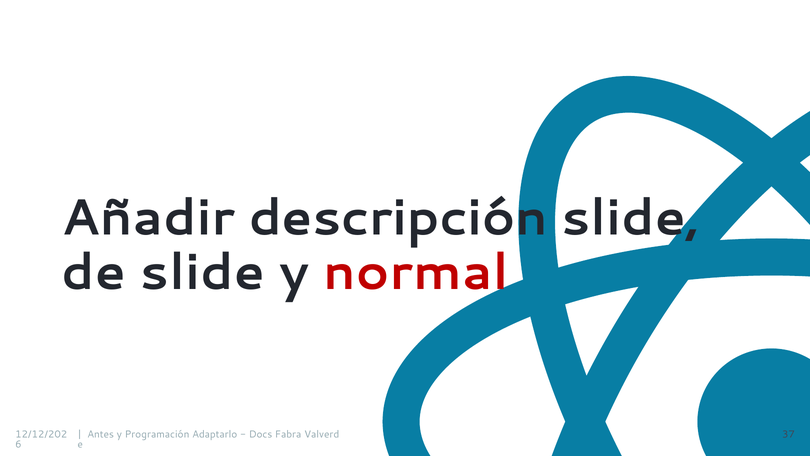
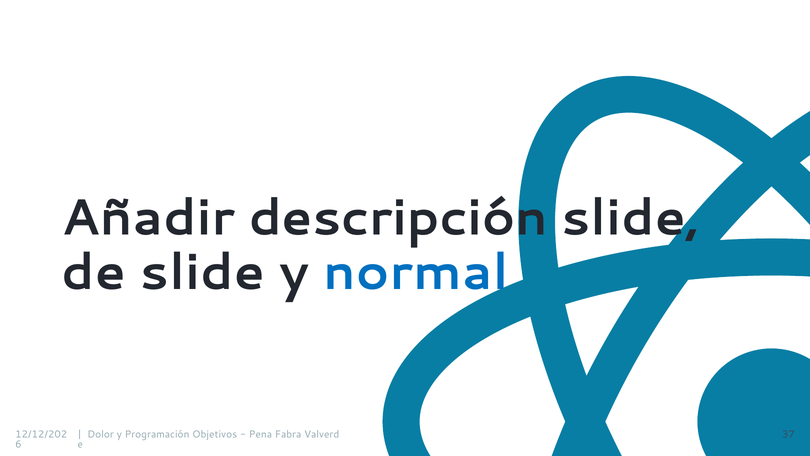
normal colour: red -> blue
Antes: Antes -> Dolor
Adaptarlo: Adaptarlo -> Objetivos
Docs: Docs -> Pena
